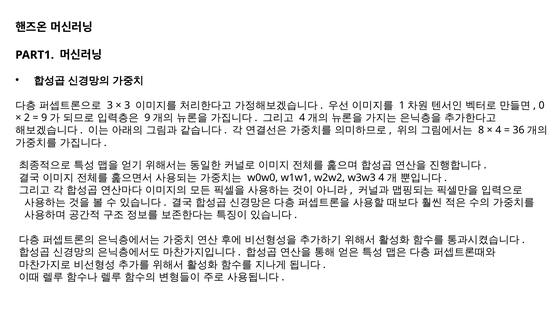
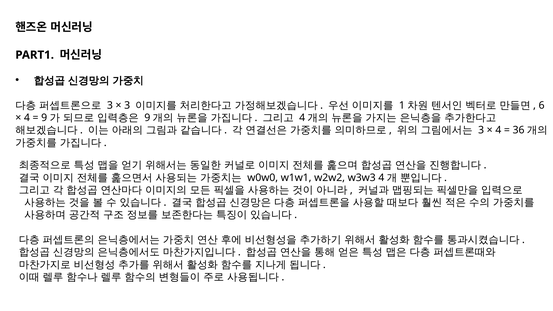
0: 0 -> 6
2 at (27, 118): 2 -> 4
8 at (481, 130): 8 -> 3
